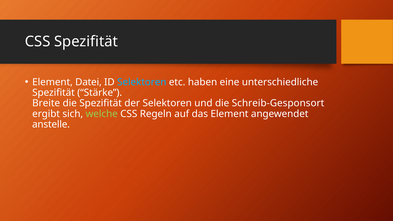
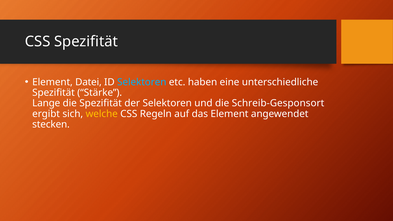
Breite: Breite -> Lange
welche colour: light green -> yellow
anstelle: anstelle -> stecken
